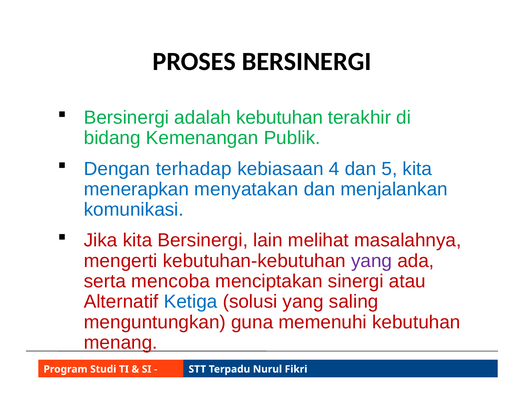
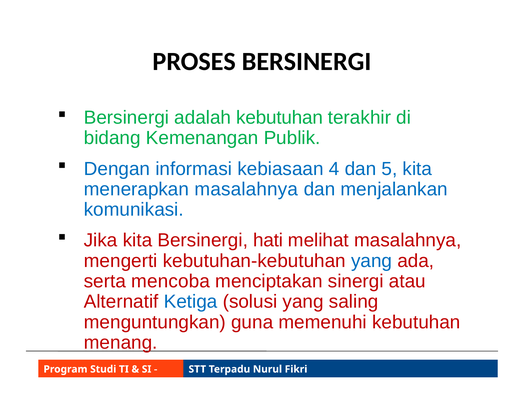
terhadap: terhadap -> informasi
menerapkan menyatakan: menyatakan -> masalahnya
lain: lain -> hati
yang at (372, 261) colour: purple -> blue
